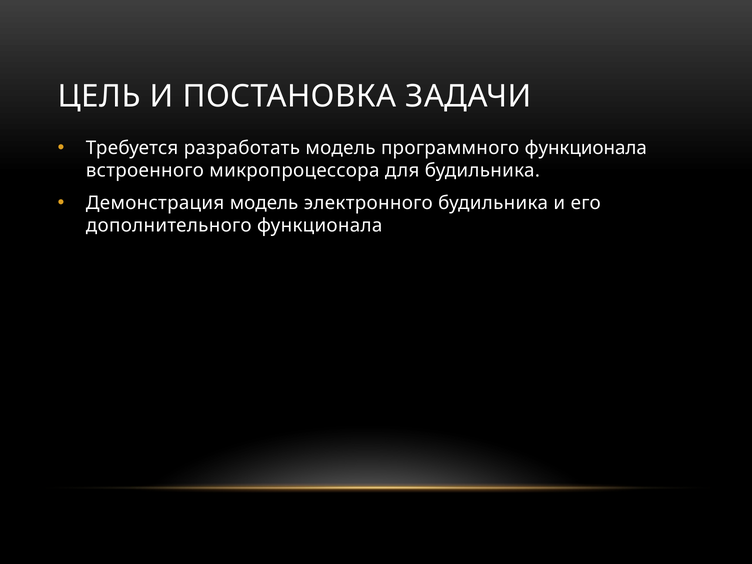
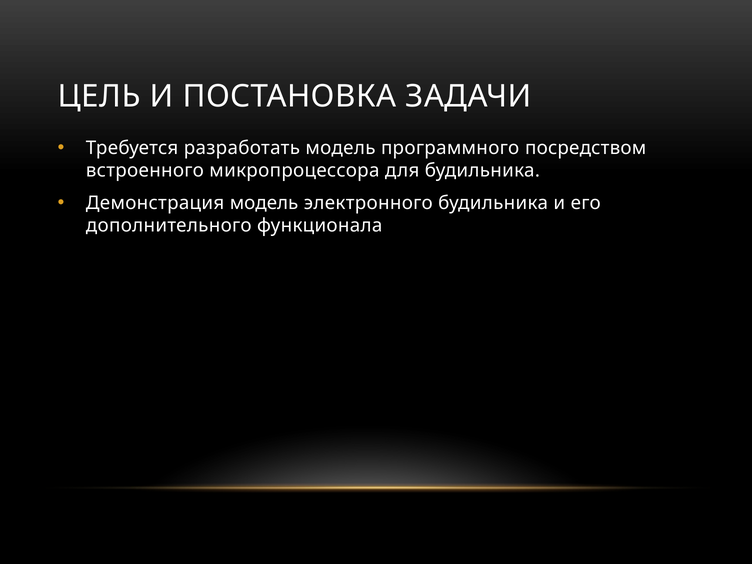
программного функционала: функционала -> посредством
